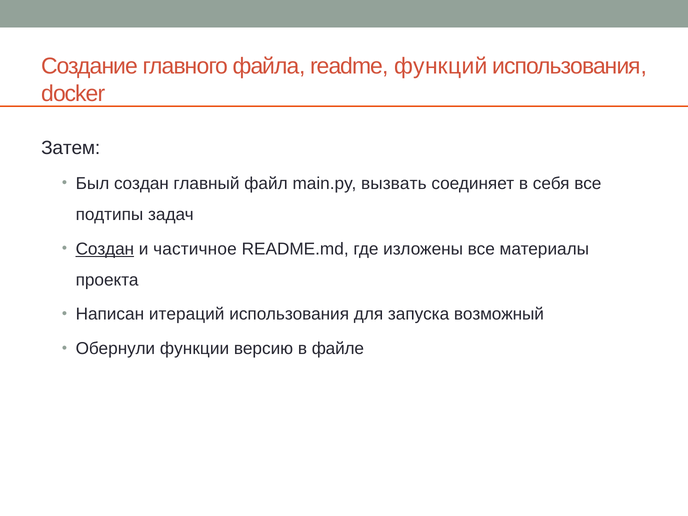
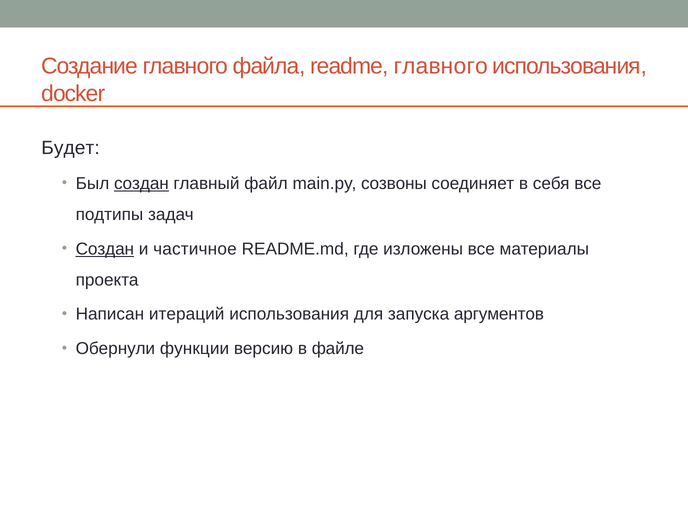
readme функций: функций -> главного
Затем: Затем -> Будет
создан at (141, 184) underline: none -> present
вызвать: вызвать -> созвоны
возможный: возможный -> аргументов
